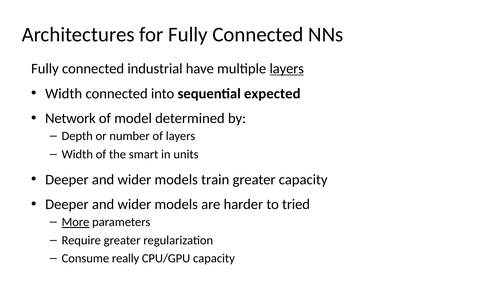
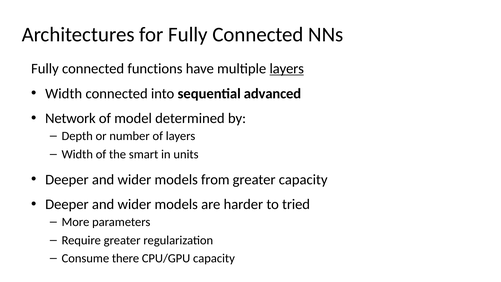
industrial: industrial -> functions
expected: expected -> advanced
train: train -> from
More underline: present -> none
really: really -> there
